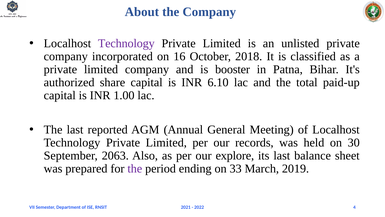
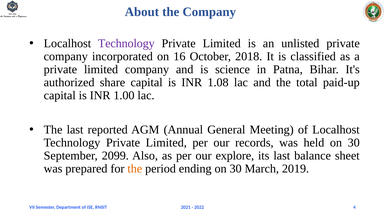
booster: booster -> science
6.10: 6.10 -> 1.08
2063: 2063 -> 2099
the at (135, 168) colour: purple -> orange
ending on 33: 33 -> 30
